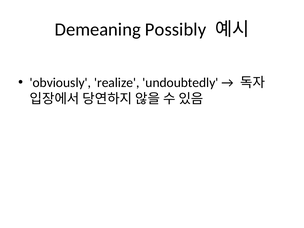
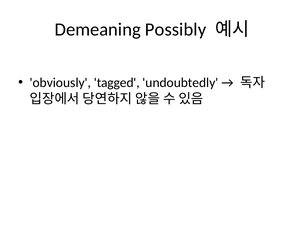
realize: realize -> tagged
